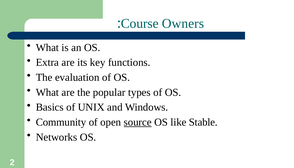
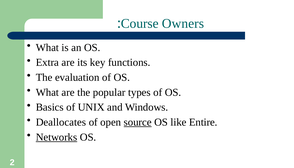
Community: Community -> Deallocates
Stable: Stable -> Entire
Networks underline: none -> present
